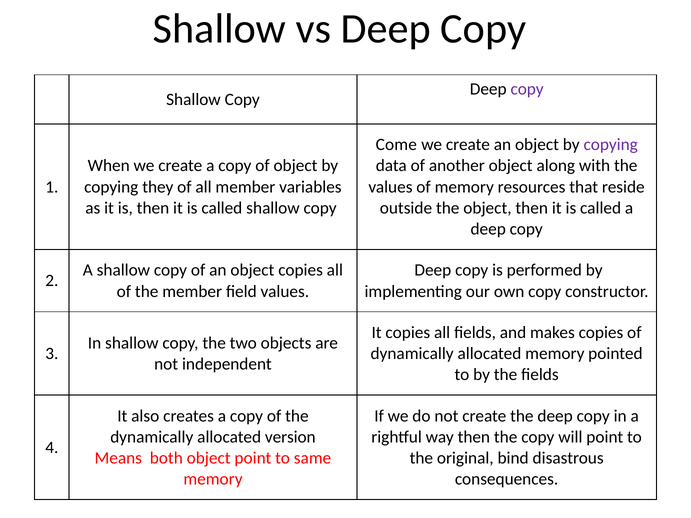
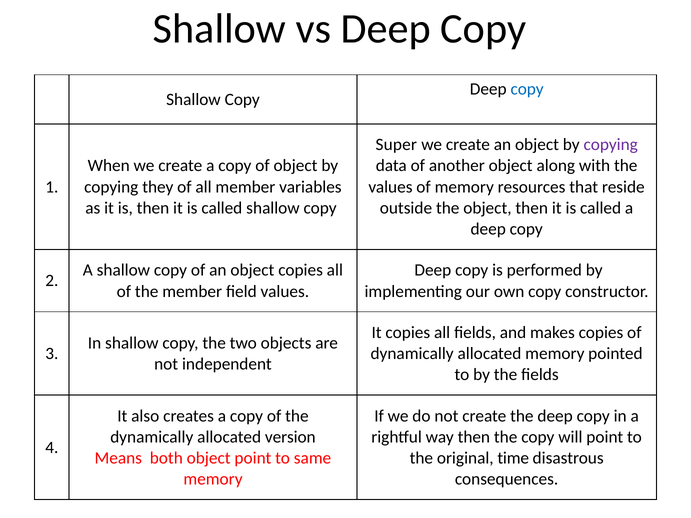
copy at (527, 89) colour: purple -> blue
Come: Come -> Super
bind: bind -> time
